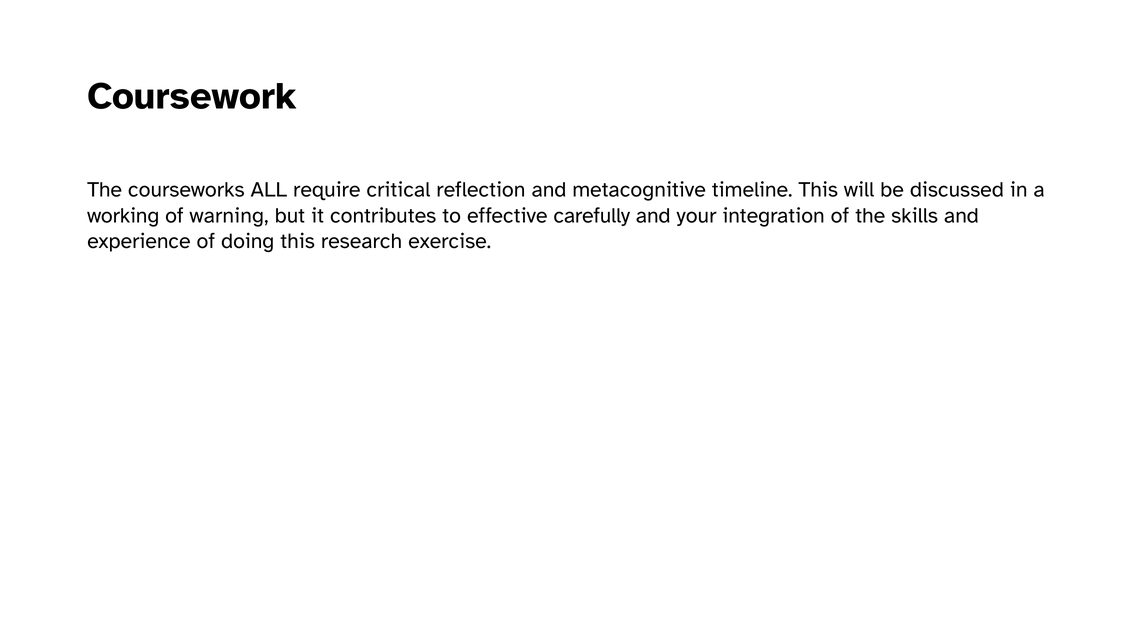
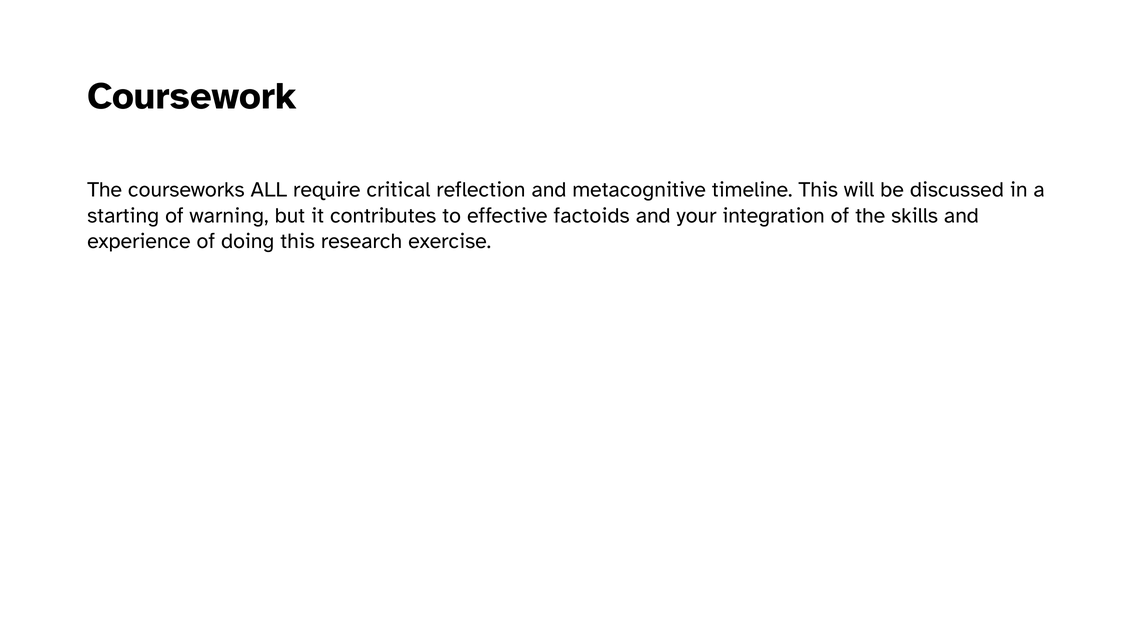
working: working -> starting
carefully: carefully -> factoids
